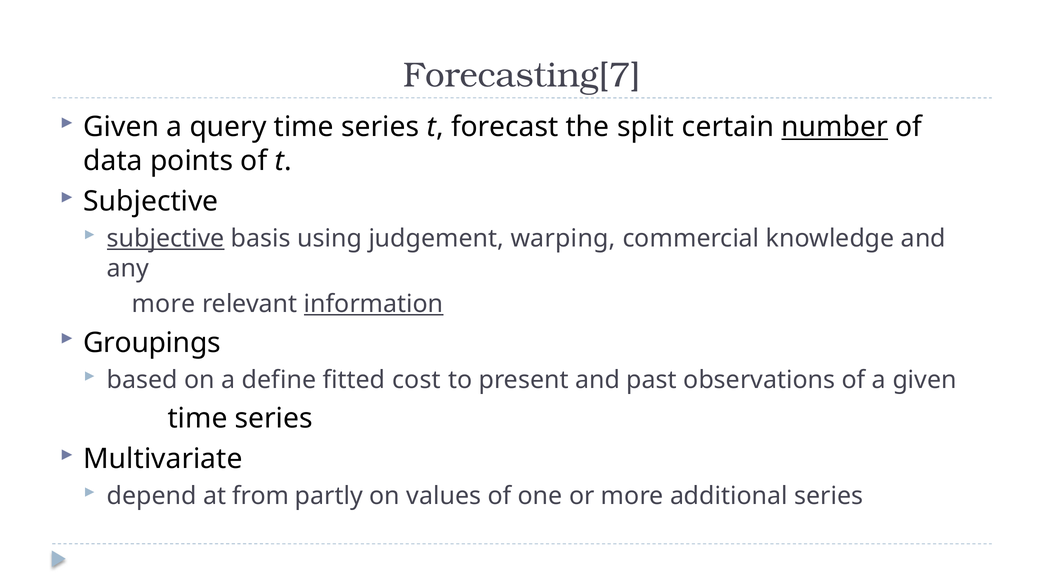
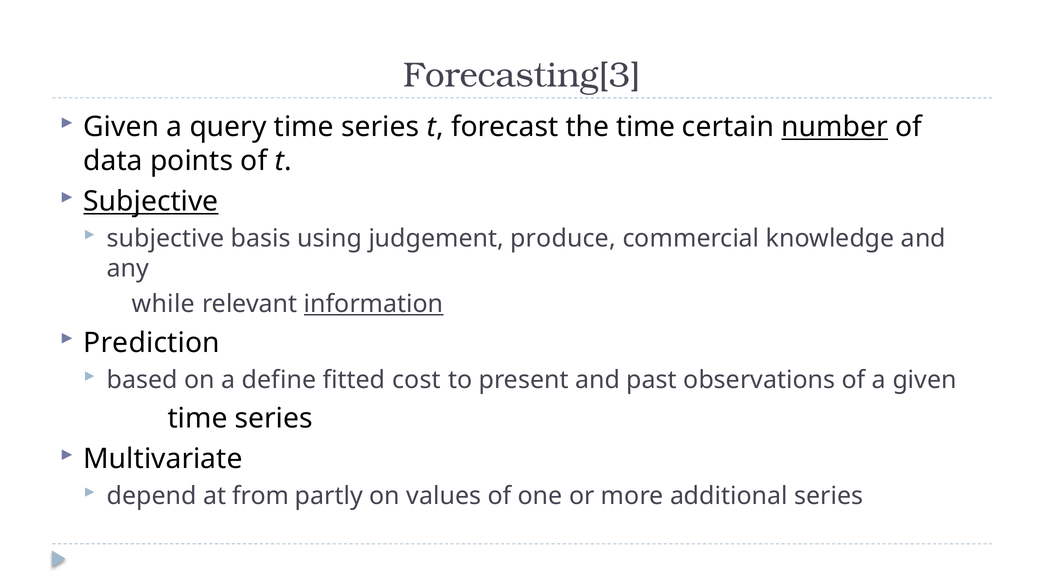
Forecasting[7: Forecasting[7 -> Forecasting[3
the split: split -> time
Subjective at (151, 202) underline: none -> present
subjective at (166, 239) underline: present -> none
warping: warping -> produce
more at (163, 304): more -> while
Groupings: Groupings -> Prediction
